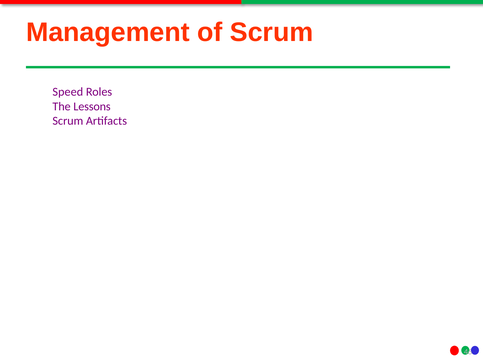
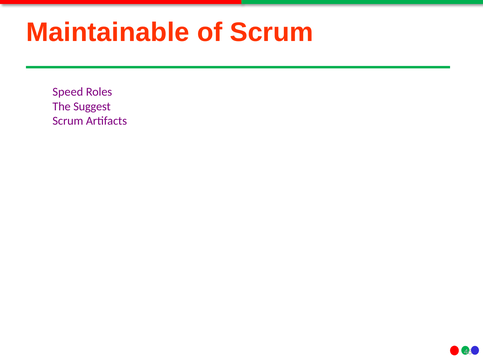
Management: Management -> Maintainable
Lessons: Lessons -> Suggest
